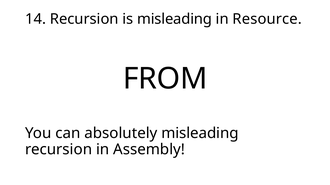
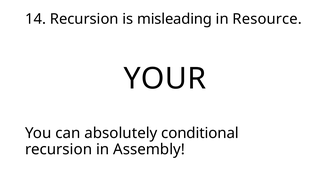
FROM: FROM -> YOUR
absolutely misleading: misleading -> conditional
